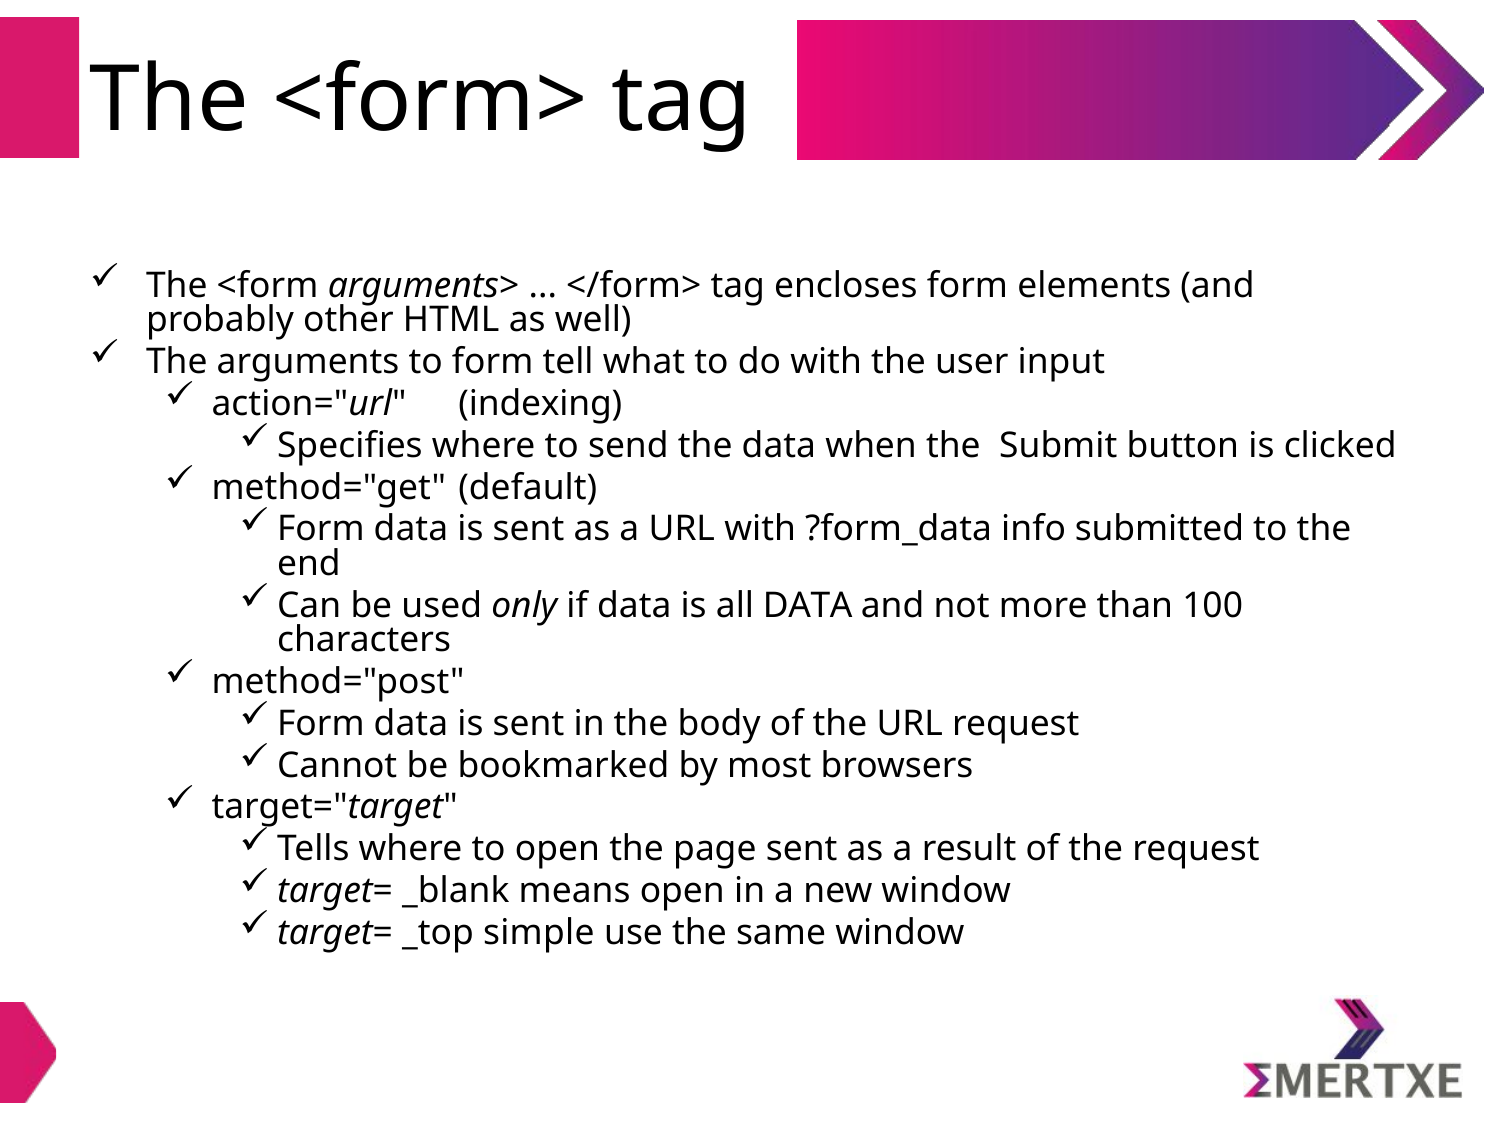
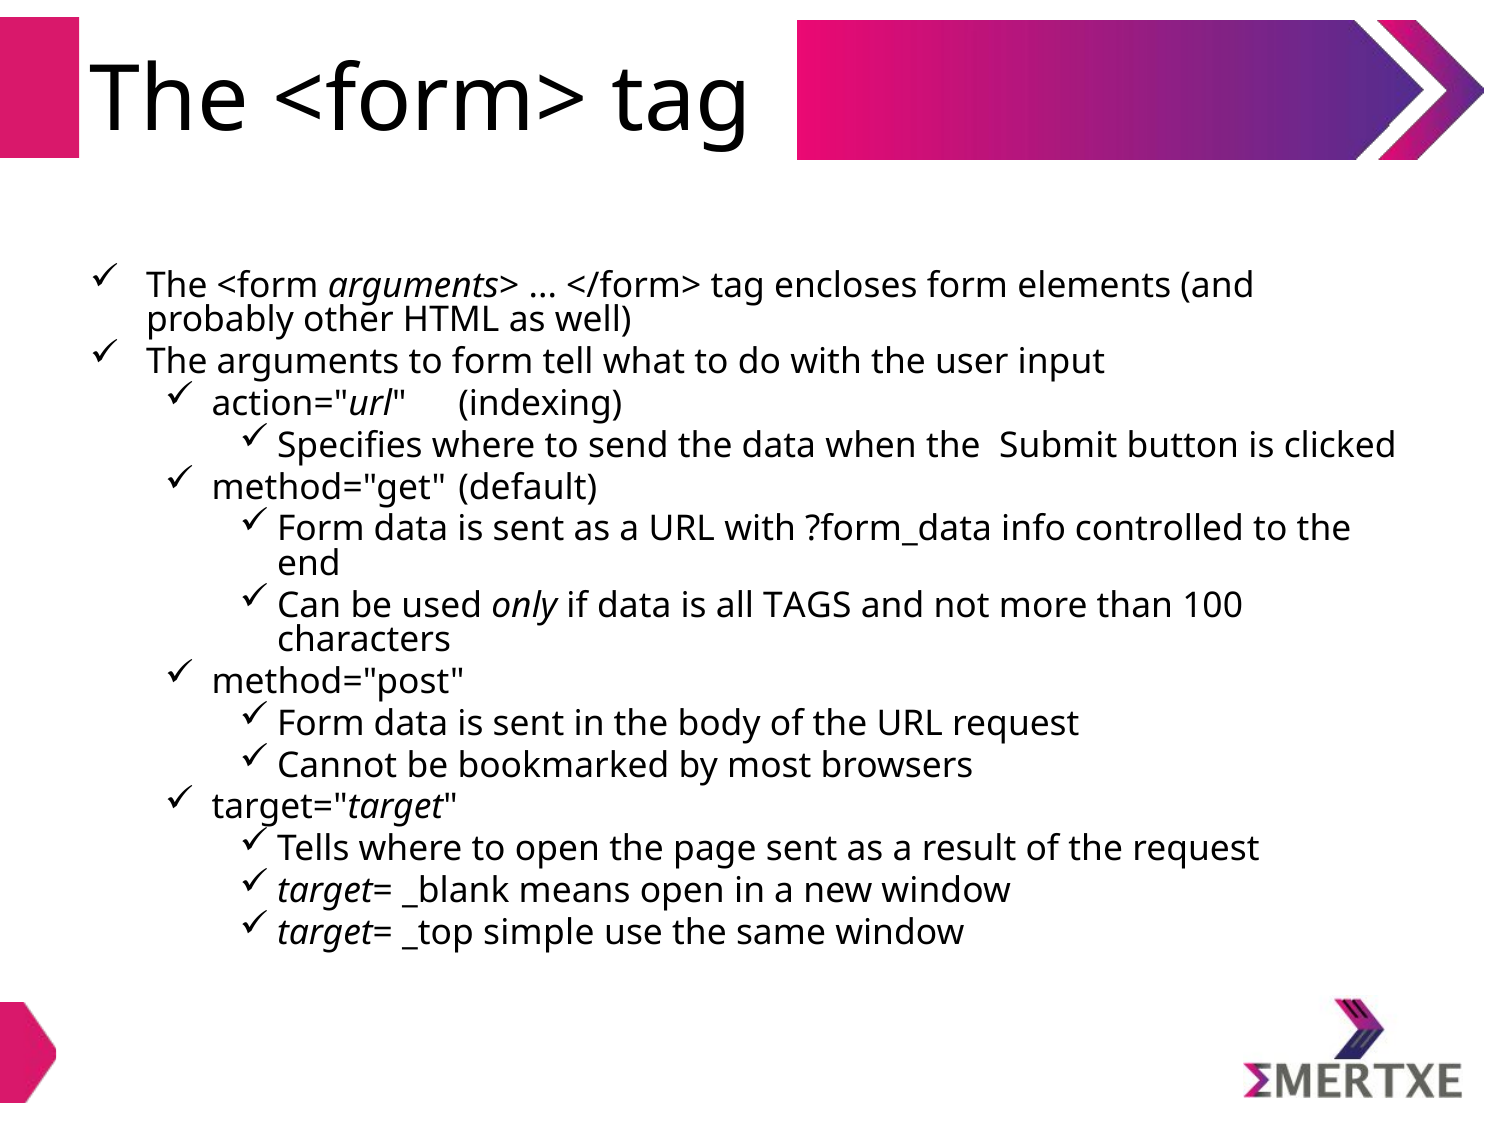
submitted: submitted -> controlled
all DATA: DATA -> TAGS
